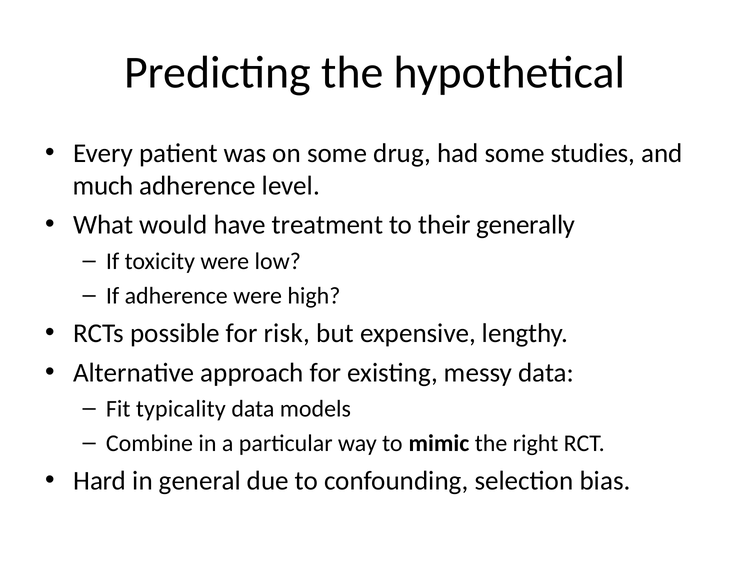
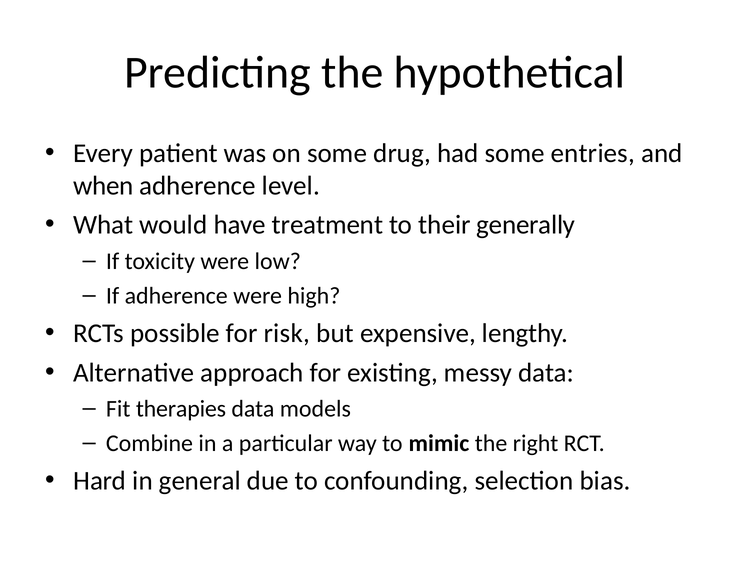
studies: studies -> entries
much: much -> when
typicality: typicality -> therapies
